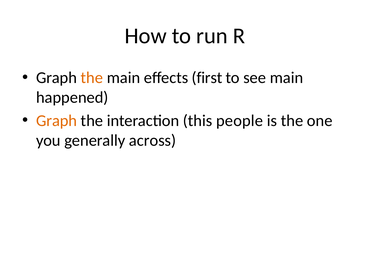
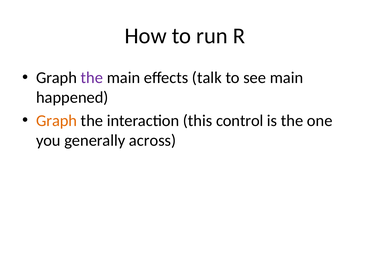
the at (92, 78) colour: orange -> purple
first: first -> talk
people: people -> control
